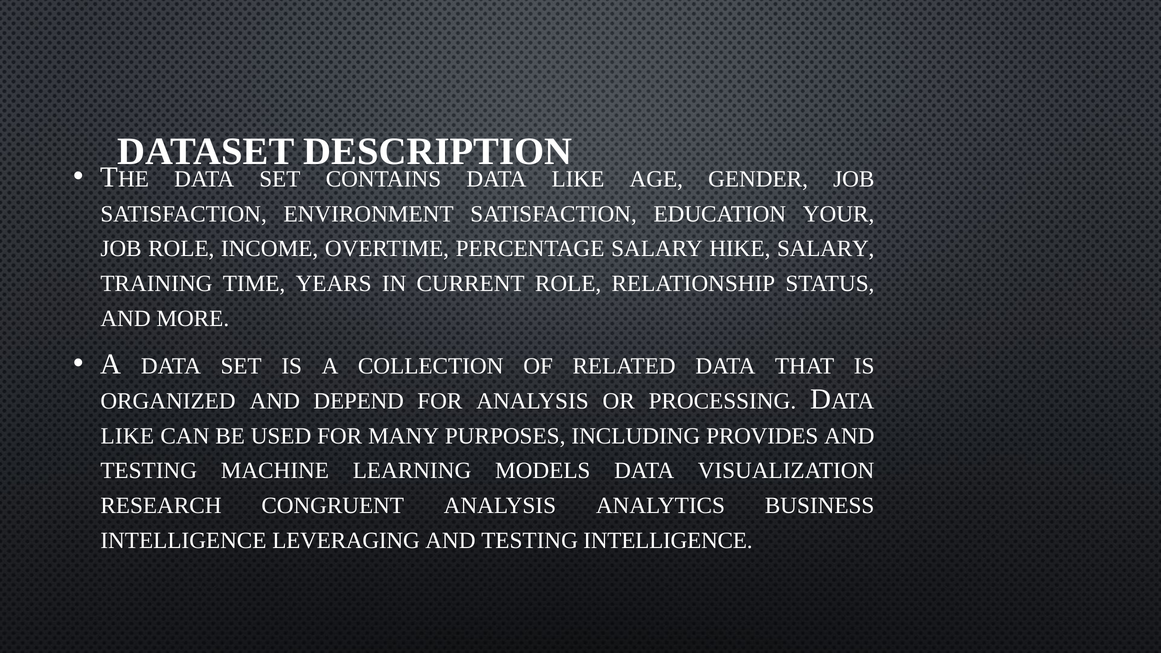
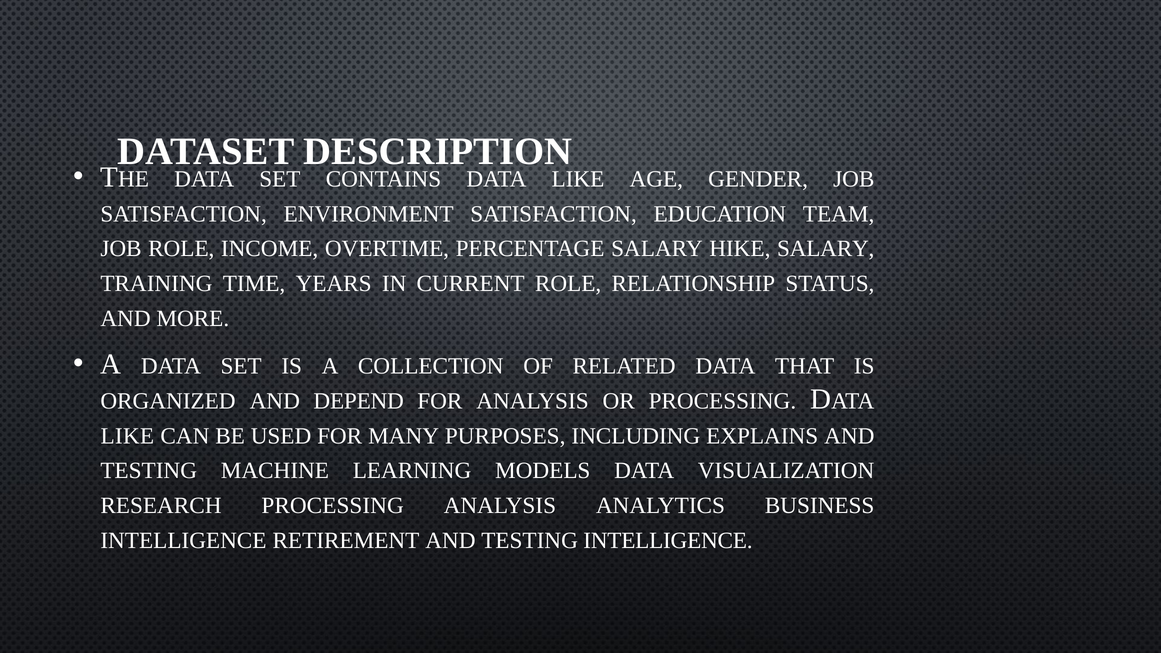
YOUR: YOUR -> TEAM
PROVIDES: PROVIDES -> EXPLAINS
RESEARCH CONGRUENT: CONGRUENT -> PROCESSING
LEVERAGING: LEVERAGING -> RETIREMENT
